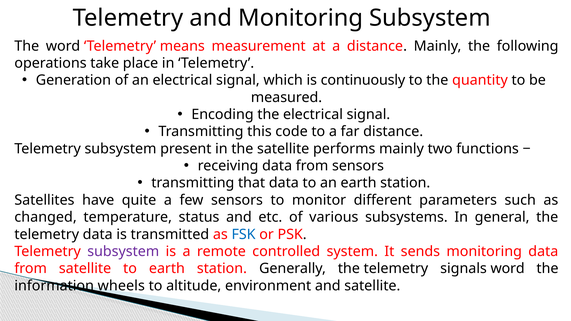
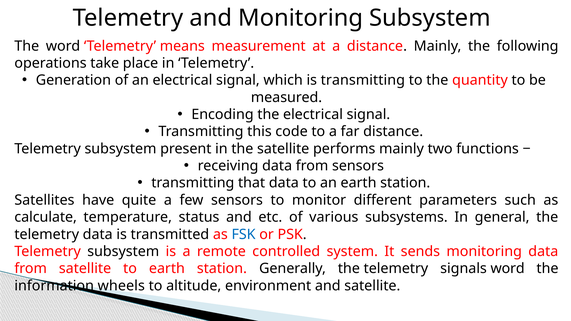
is continuously: continuously -> transmitting
changed: changed -> calculate
subsystem at (123, 252) colour: purple -> black
